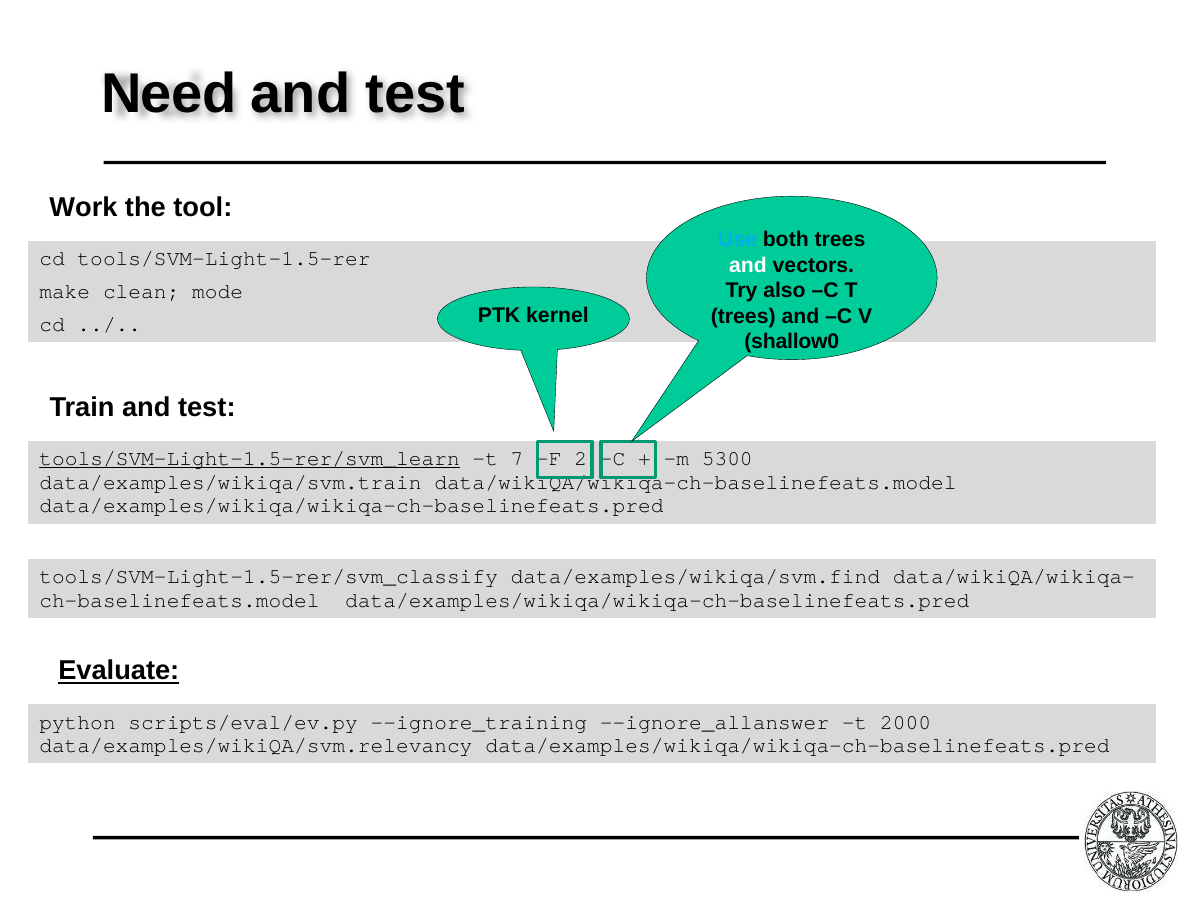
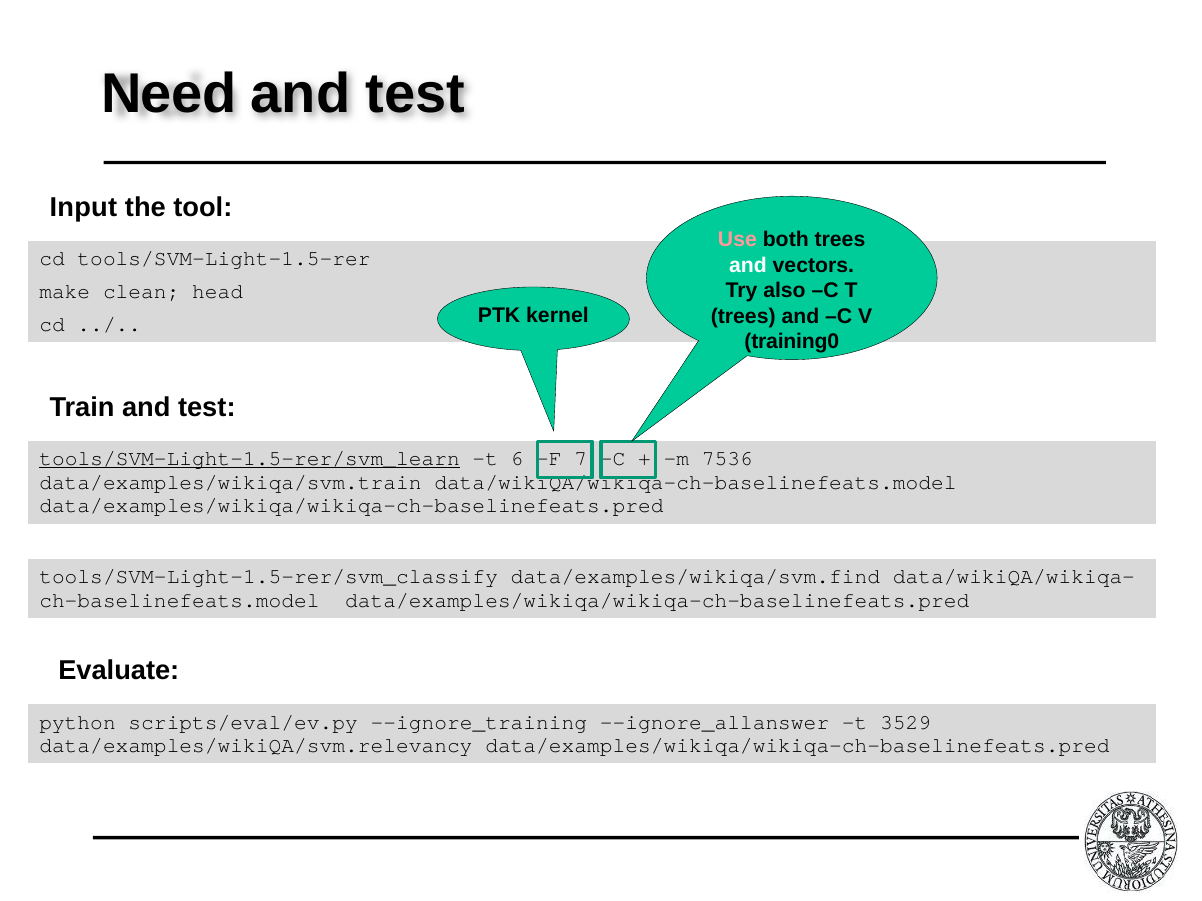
Work: Work -> Input
Use colour: light blue -> pink
mode: mode -> head
shallow0: shallow0 -> training0
7: 7 -> 6
2: 2 -> 7
5300: 5300 -> 7536
Evaluate underline: present -> none
2000: 2000 -> 3529
